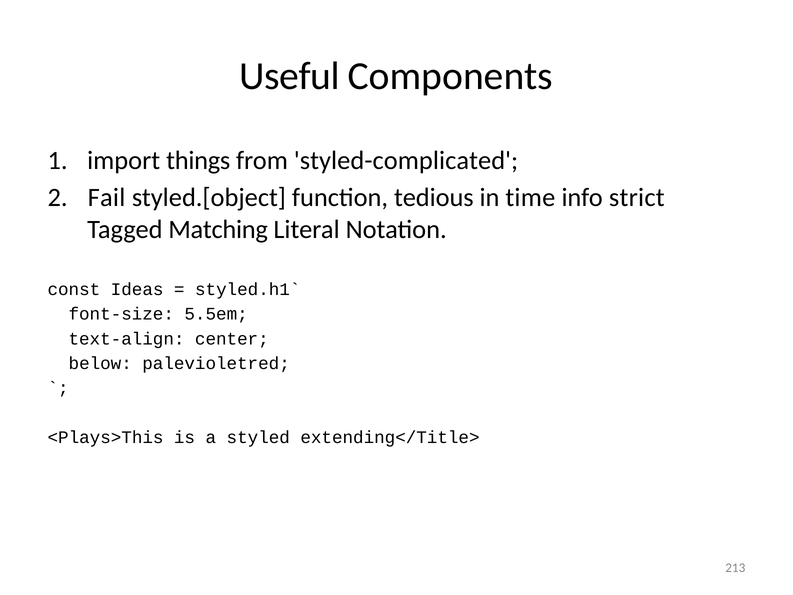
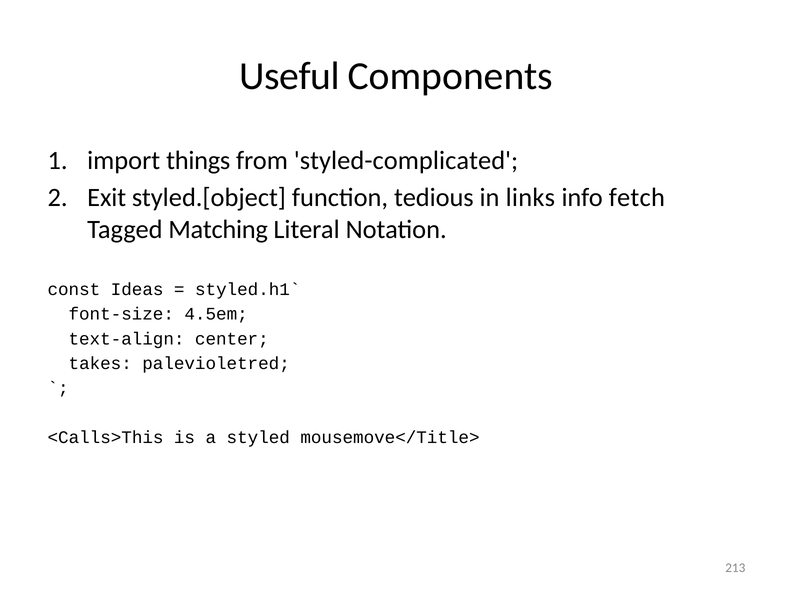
Fail: Fail -> Exit
time: time -> links
strict: strict -> fetch
5.5em: 5.5em -> 4.5em
below: below -> takes
<Plays>This: <Plays>This -> <Calls>This
extending</Title>: extending</Title> -> mousemove</Title>
